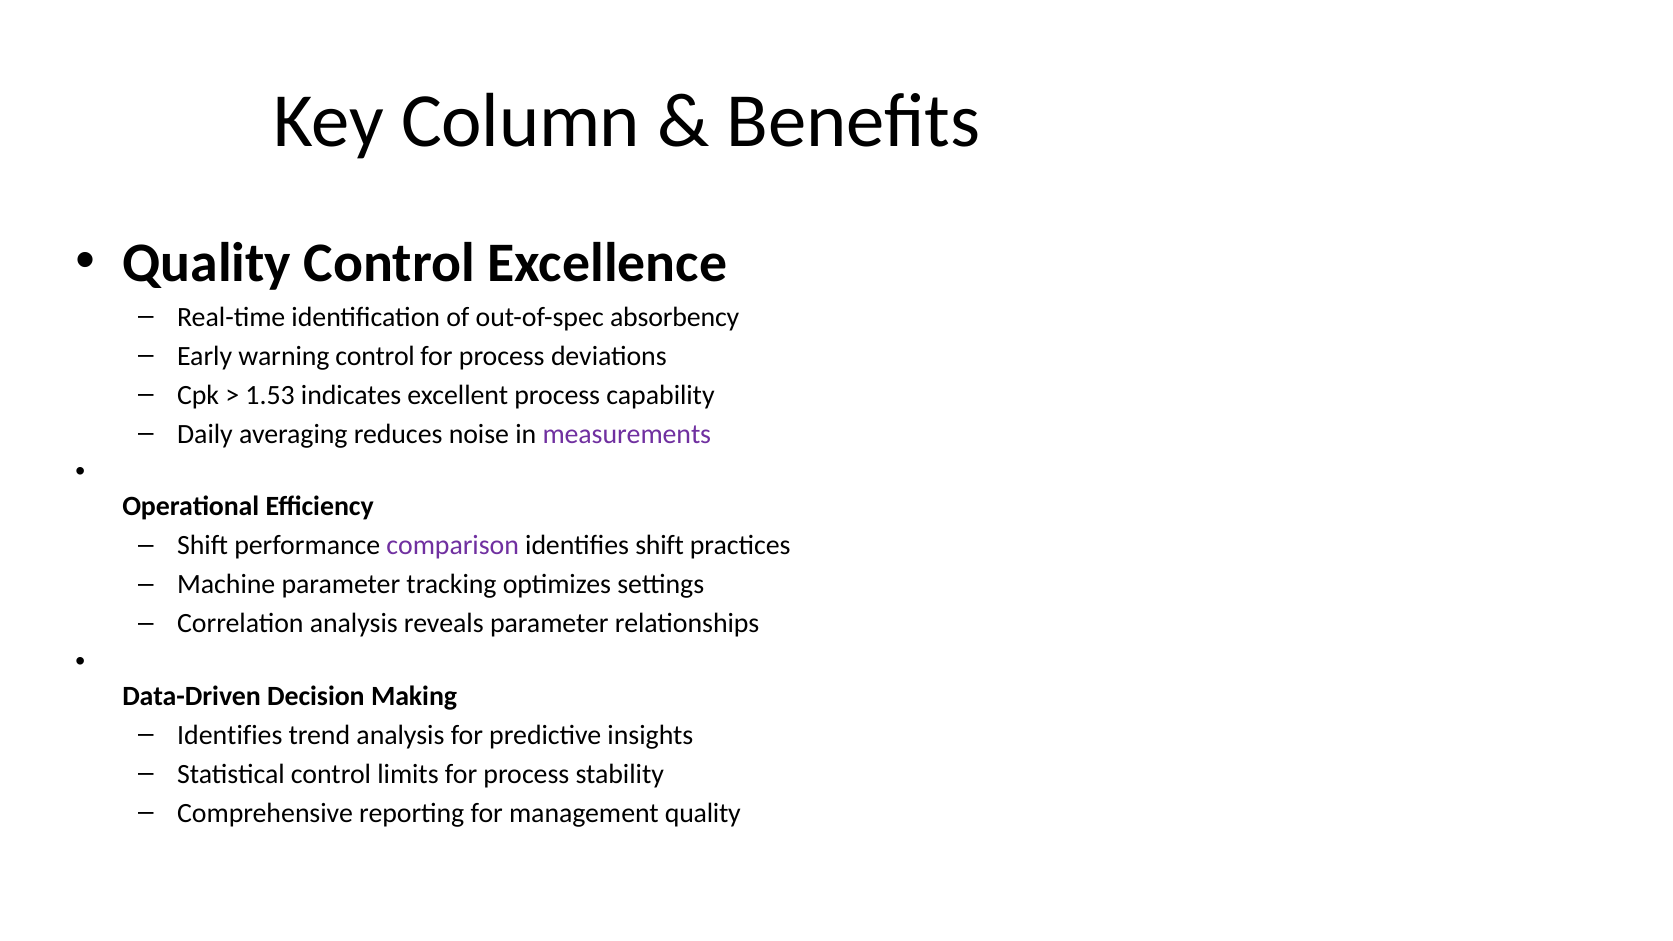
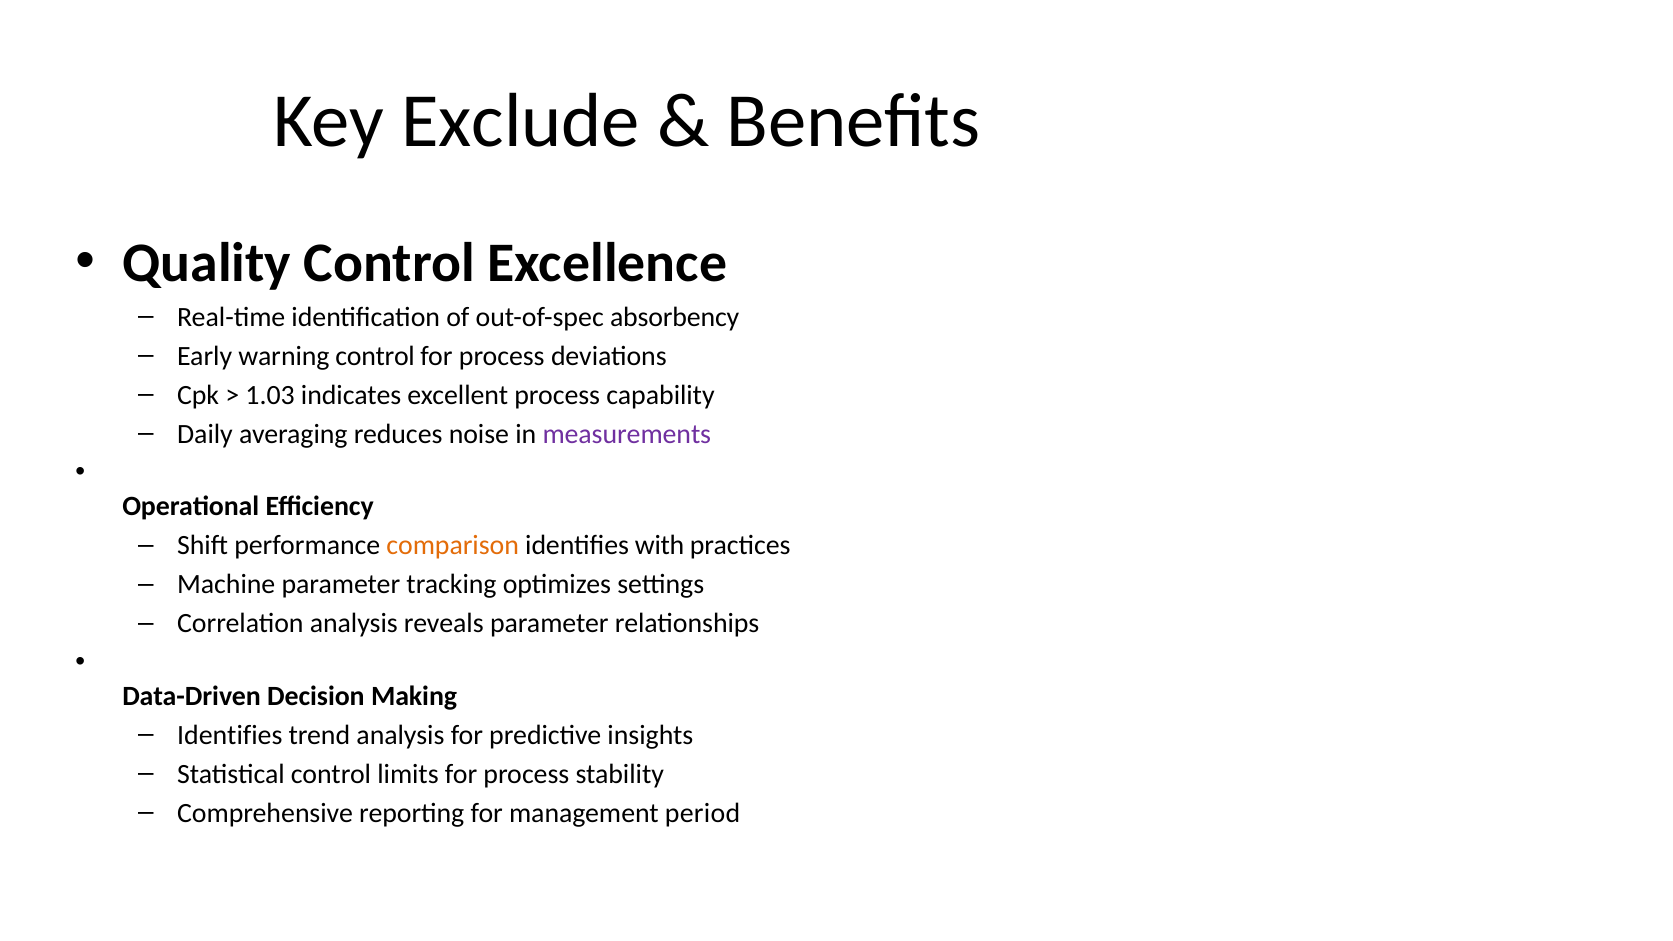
Column: Column -> Exclude
1.53: 1.53 -> 1.03
comparison colour: purple -> orange
identifies shift: shift -> with
management quality: quality -> period
